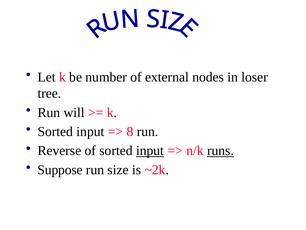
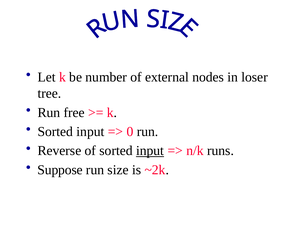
will: will -> free
8: 8 -> 0
runs underline: present -> none
